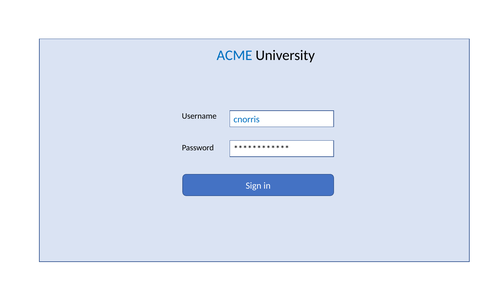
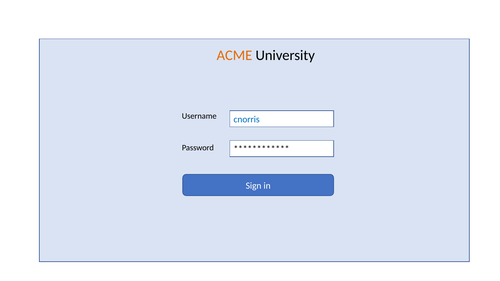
ACME colour: blue -> orange
